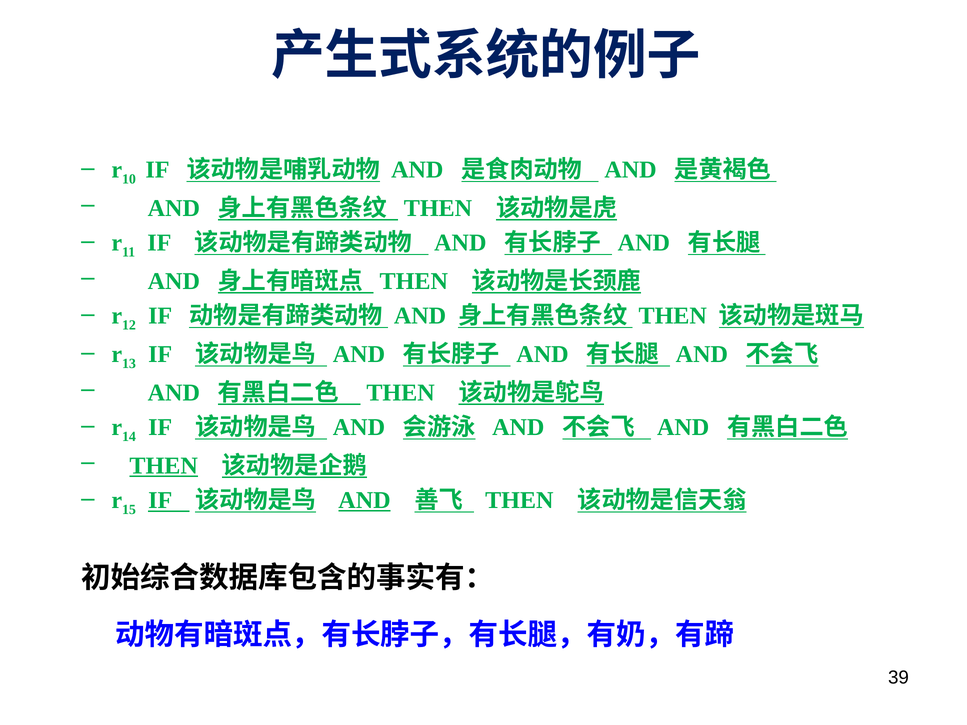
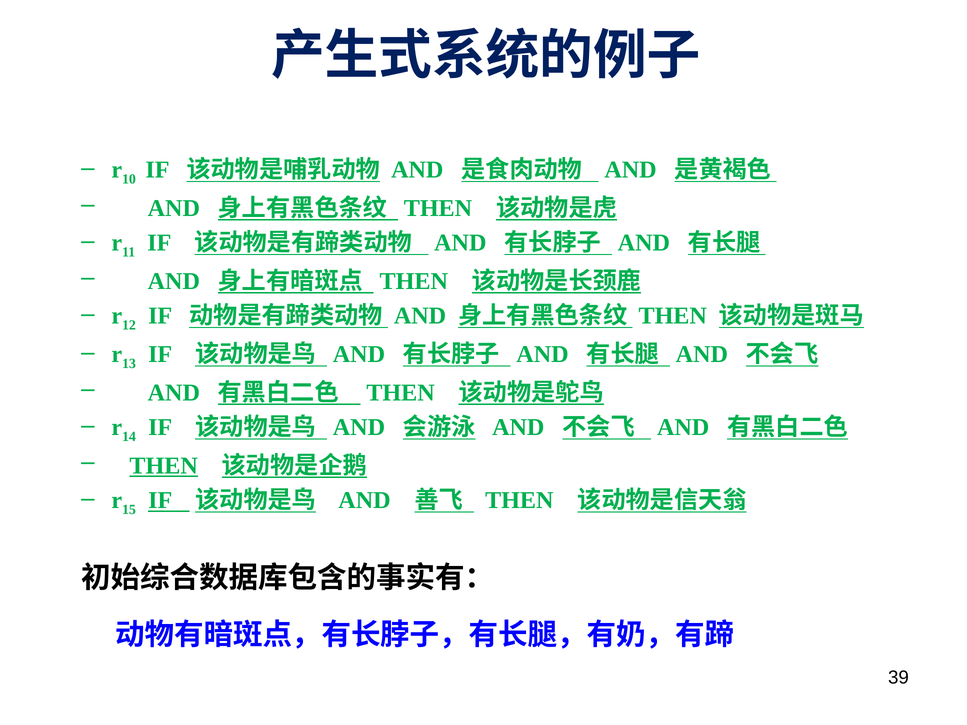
AND at (364, 501) underline: present -> none
